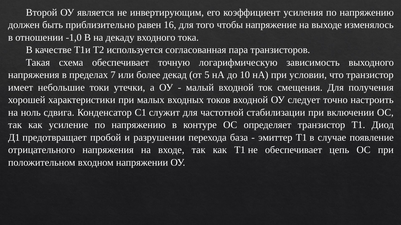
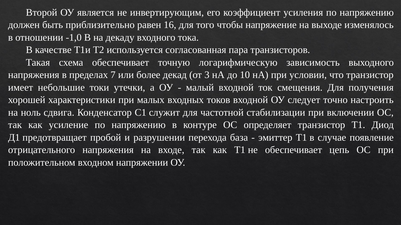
5: 5 -> 3
